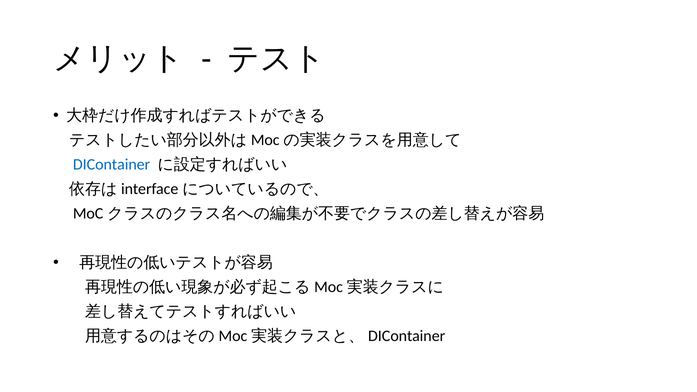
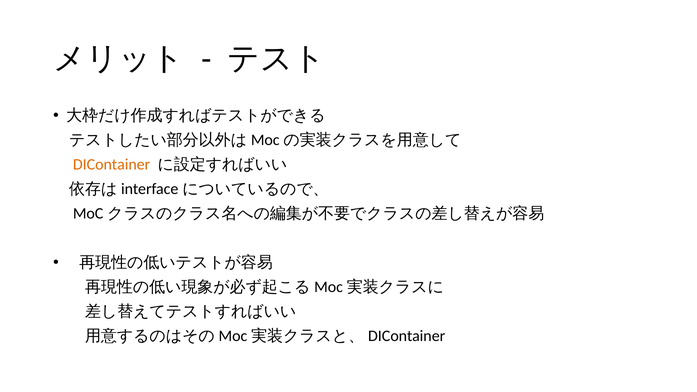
DIContainer colour: blue -> orange
